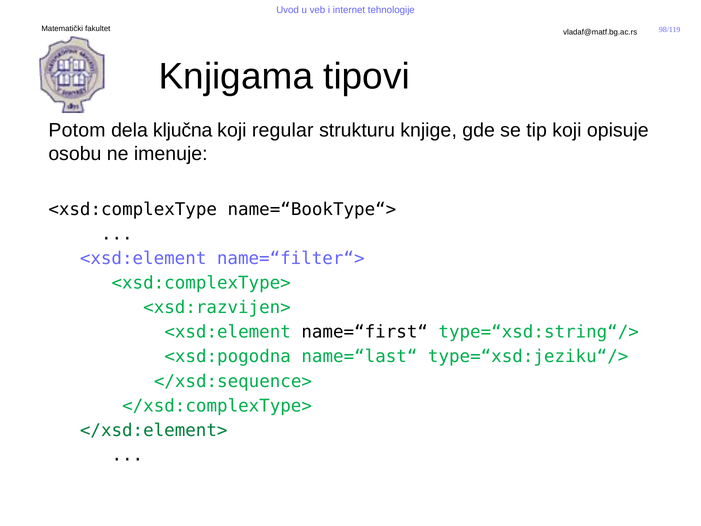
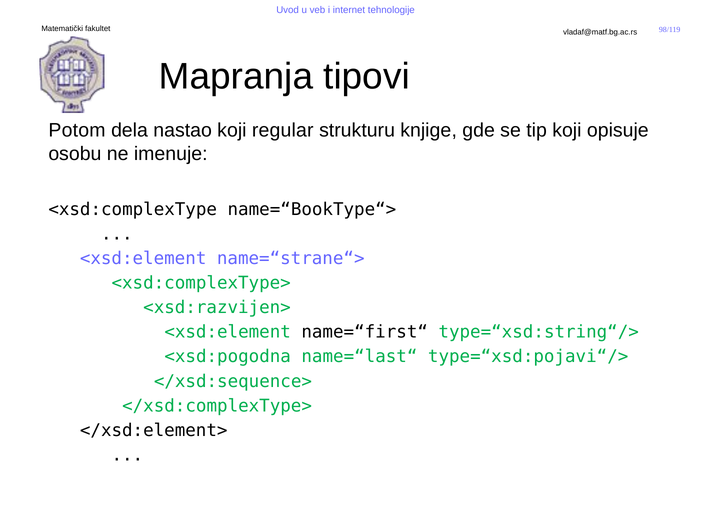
Knjigama: Knjigama -> Mapranja
ključna: ključna -> nastao
name=“filter“>: name=“filter“> -> name=“strane“>
type=“xsd:jeziku“/>: type=“xsd:jeziku“/> -> type=“xsd:pojavi“/>
</xsd:element> colour: green -> black
